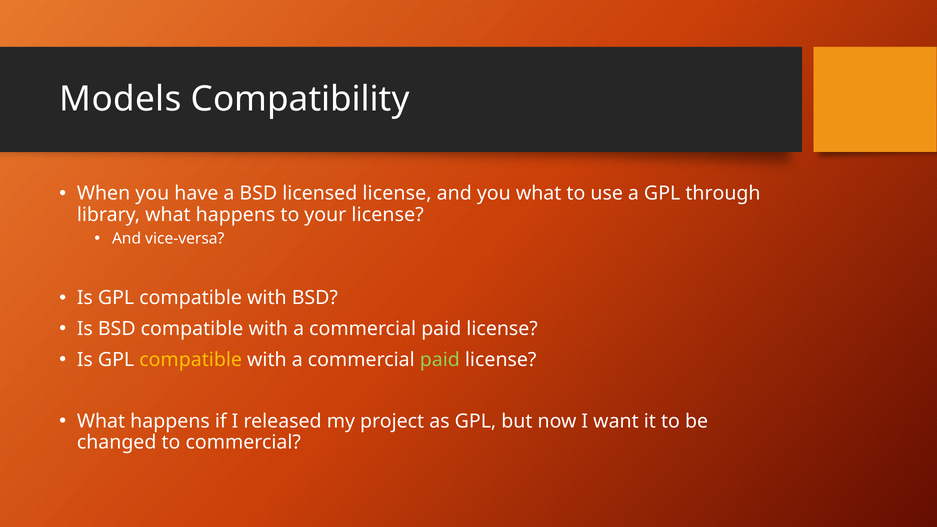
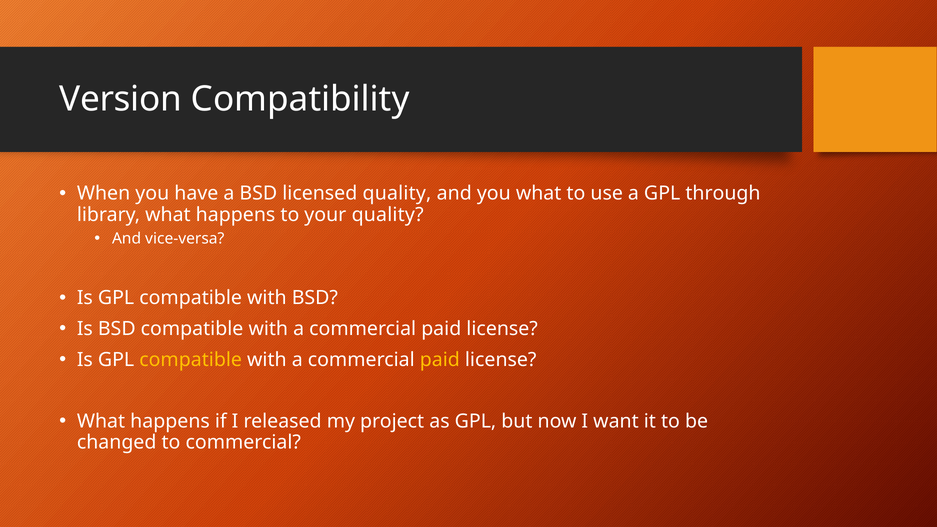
Models: Models -> Version
licensed license: license -> quality
your license: license -> quality
paid at (440, 360) colour: light green -> yellow
